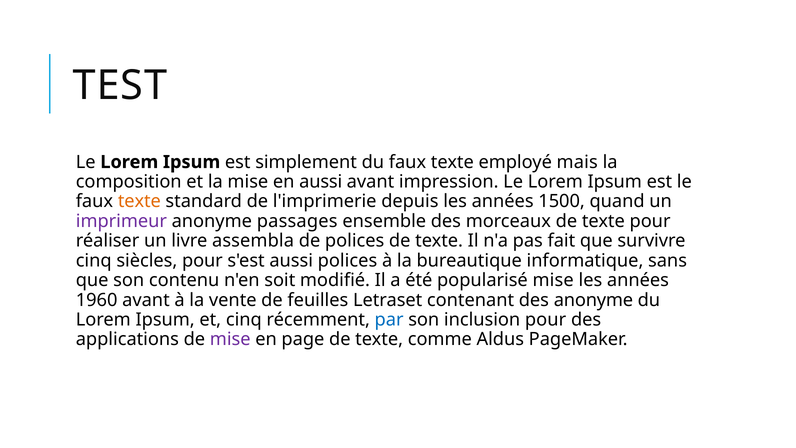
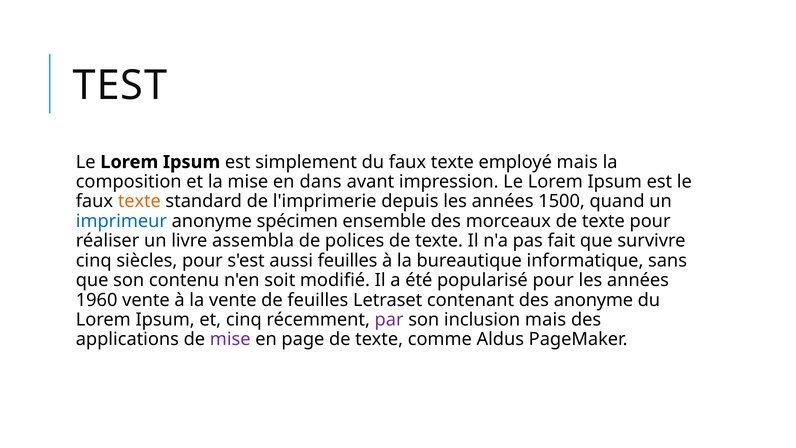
en aussi: aussi -> dans
imprimeur colour: purple -> blue
passages: passages -> spécimen
aussi polices: polices -> feuilles
popularisé mise: mise -> pour
1960 avant: avant -> vente
par colour: blue -> purple
inclusion pour: pour -> mais
